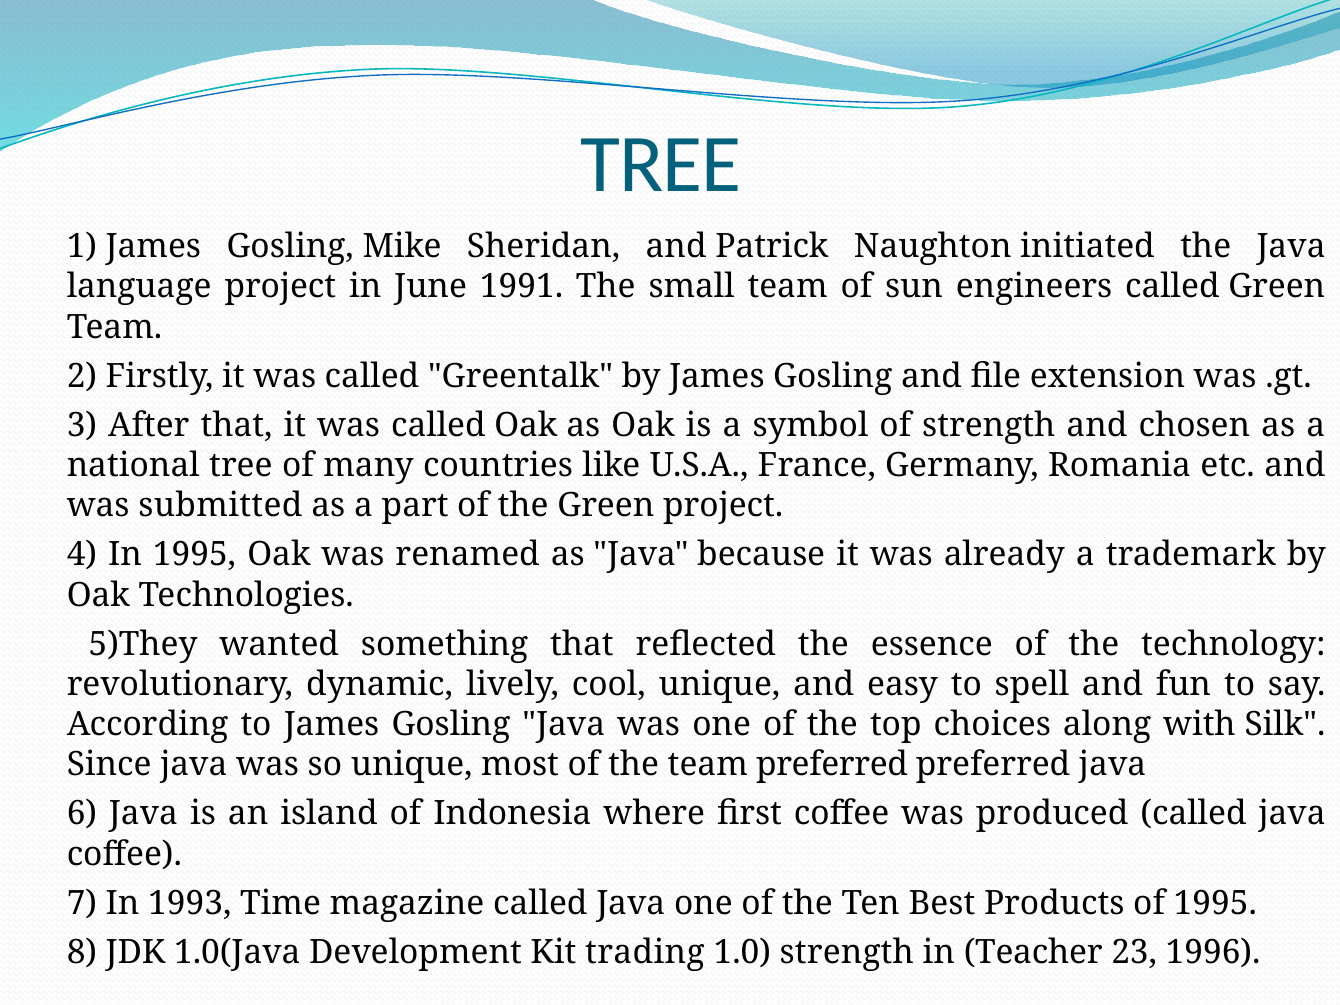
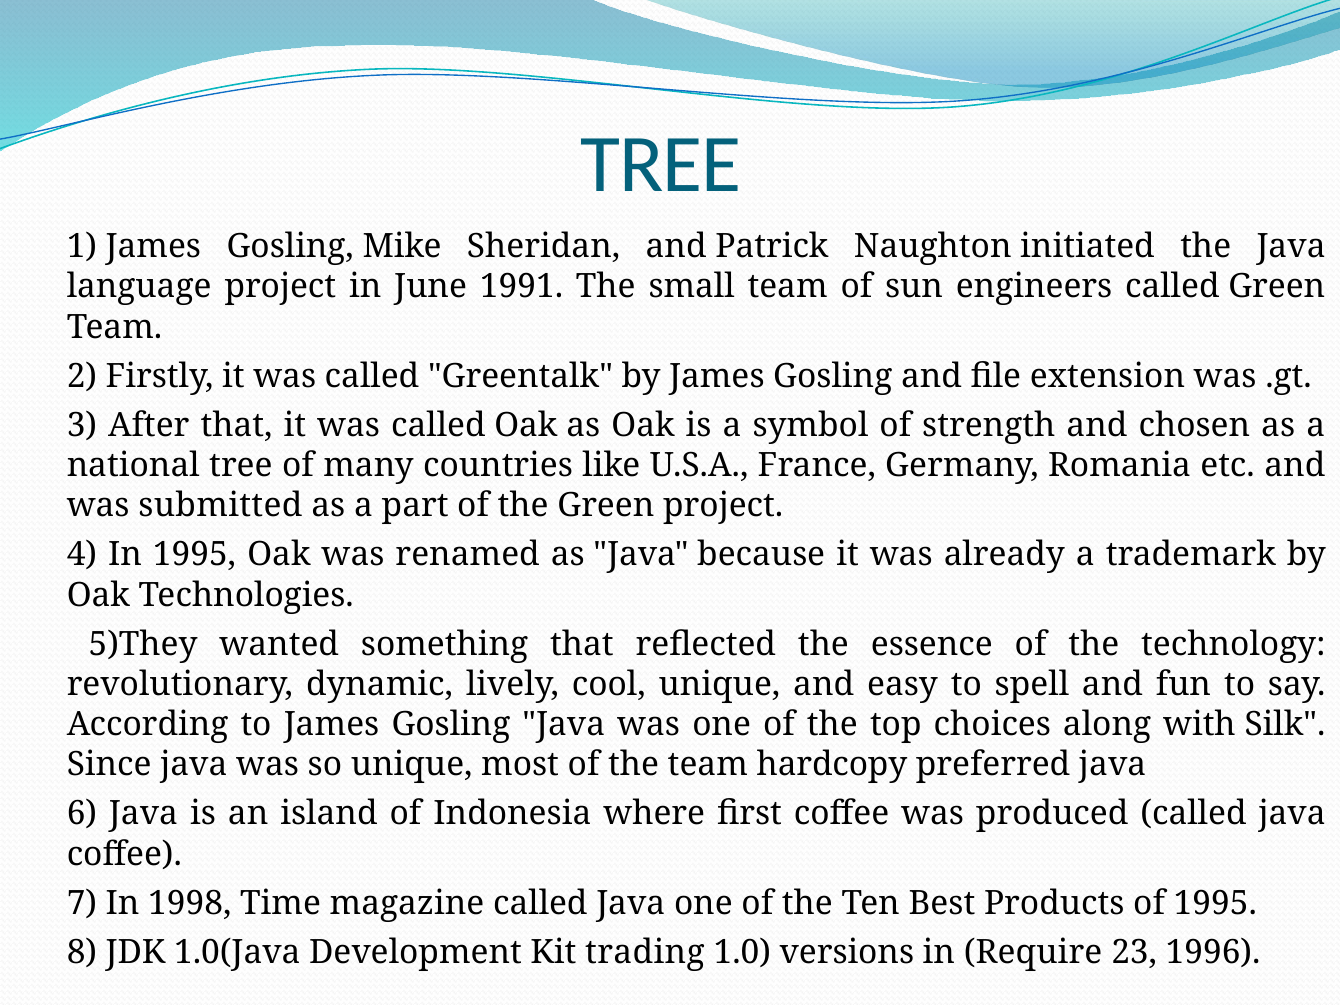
team preferred: preferred -> hardcopy
1993: 1993 -> 1998
1.0 strength: strength -> versions
Teacher: Teacher -> Require
